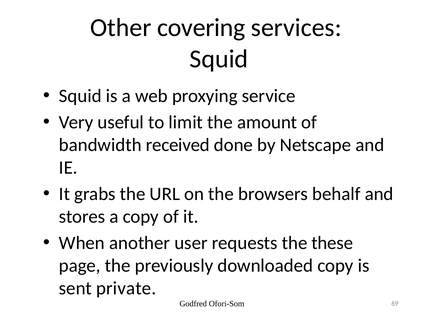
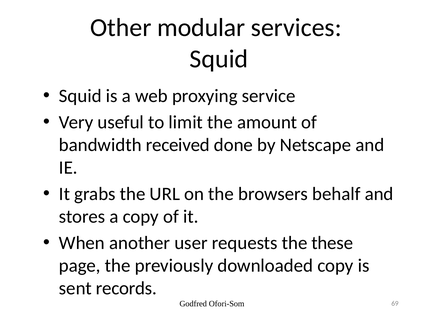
covering: covering -> modular
private: private -> records
